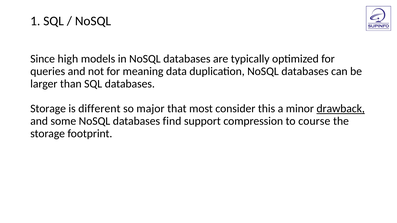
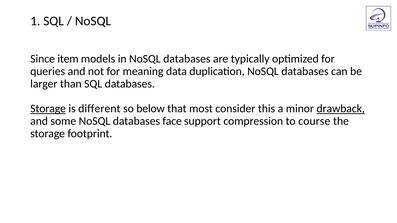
high: high -> item
Storage at (48, 109) underline: none -> present
major: major -> below
find: find -> face
